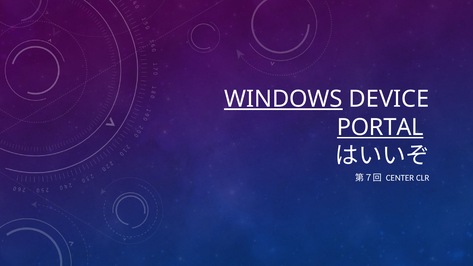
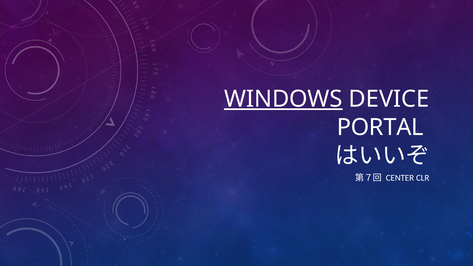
PORTAL underline: present -> none
